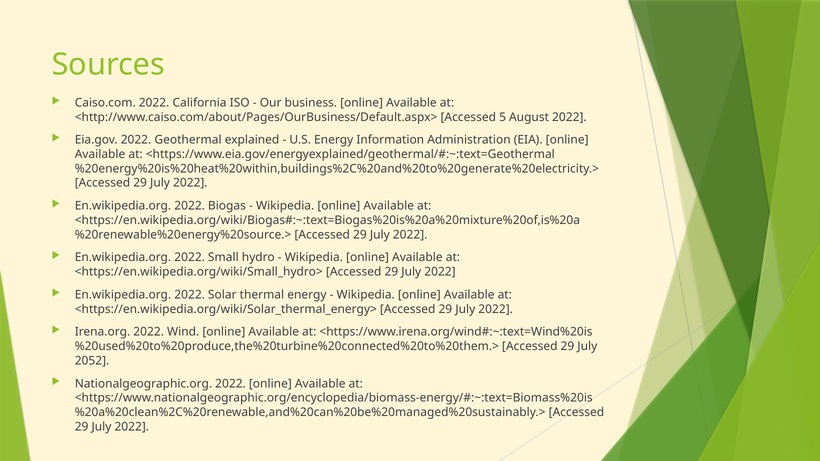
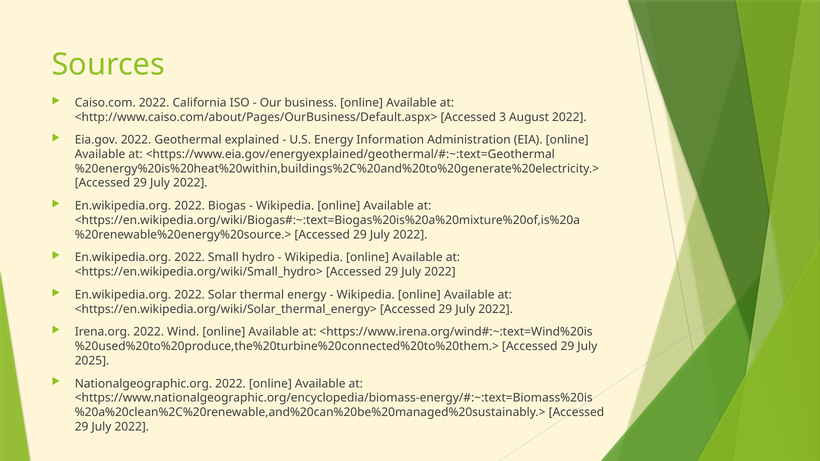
5: 5 -> 3
2052: 2052 -> 2025
